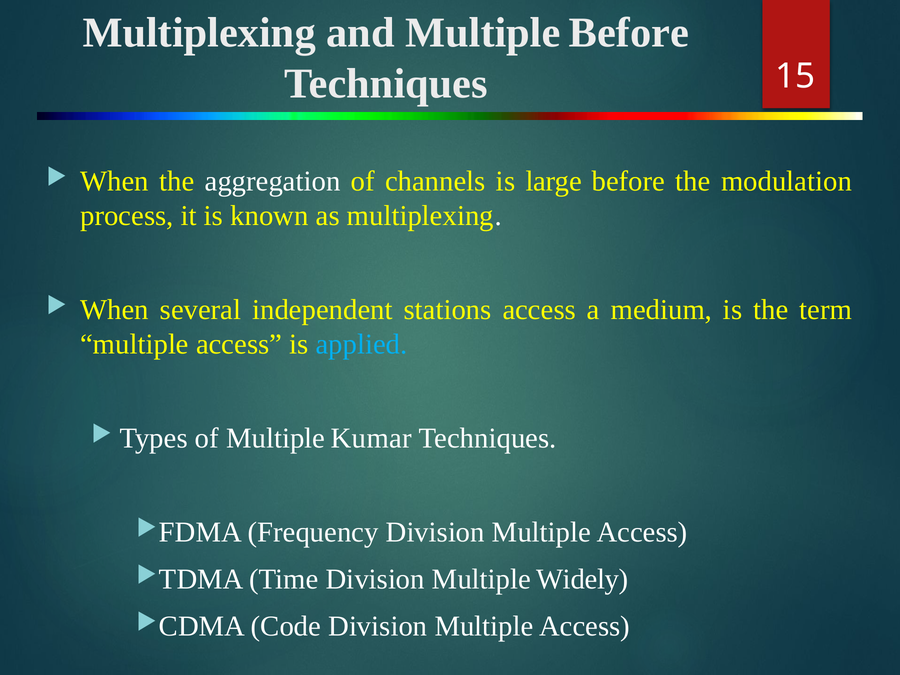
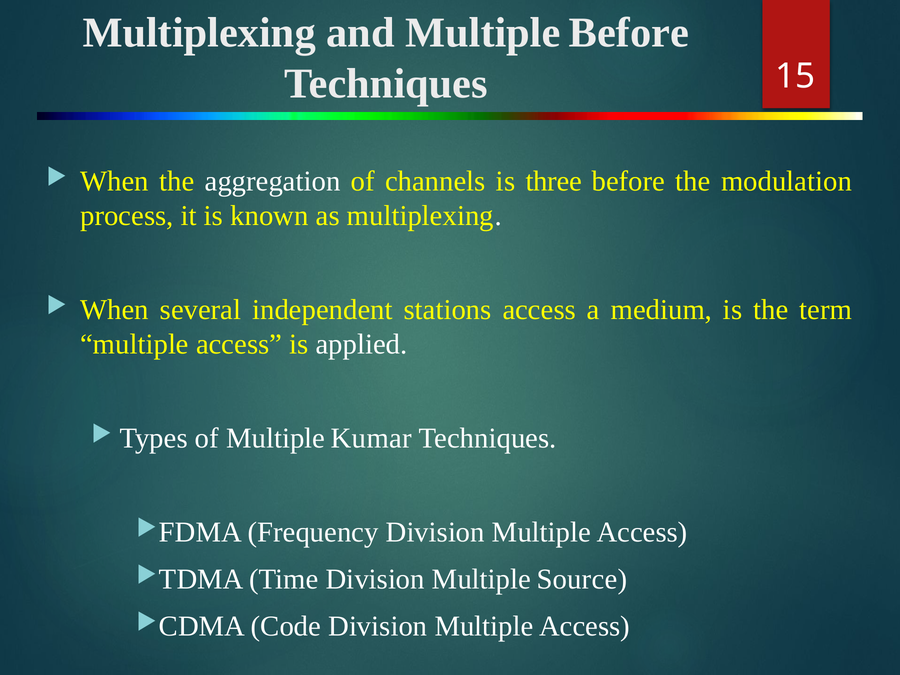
large: large -> three
applied colour: light blue -> white
Widely: Widely -> Source
